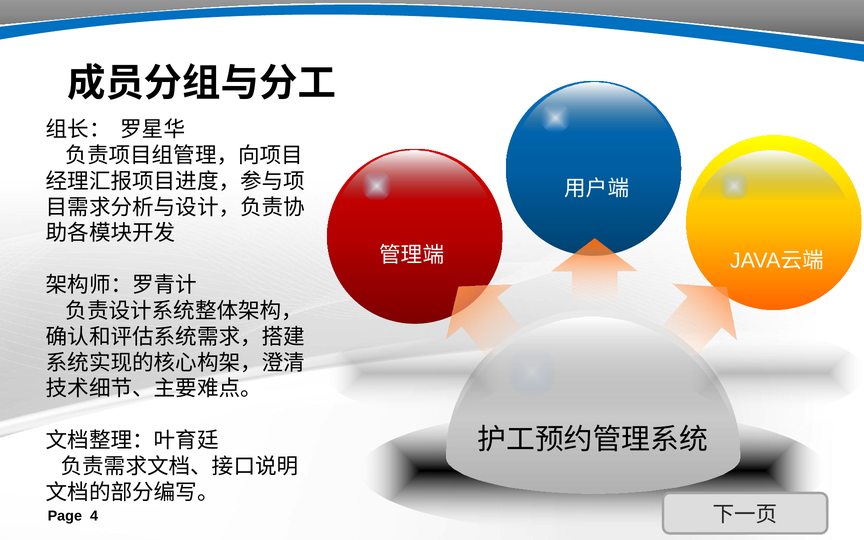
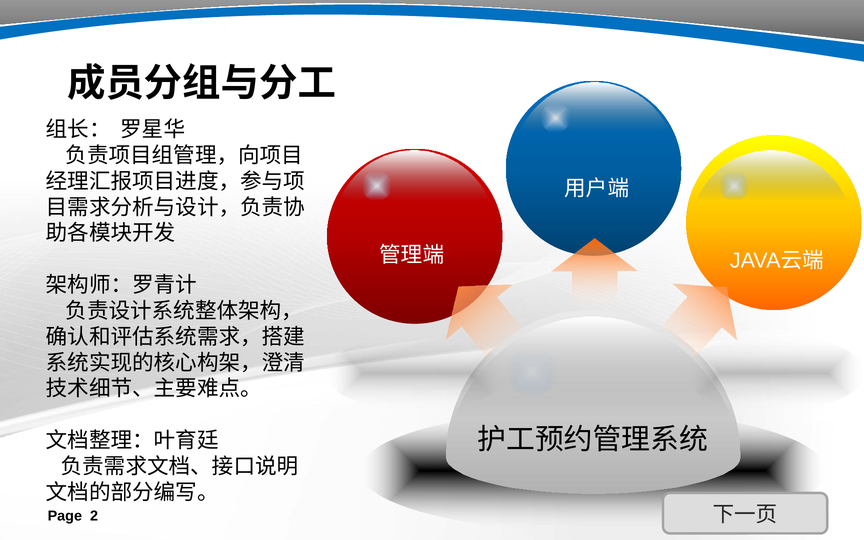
4: 4 -> 2
